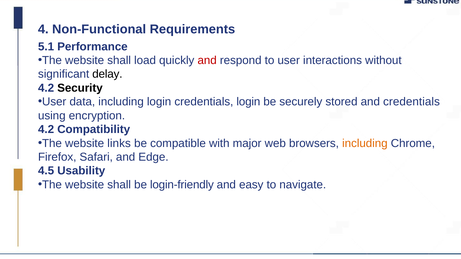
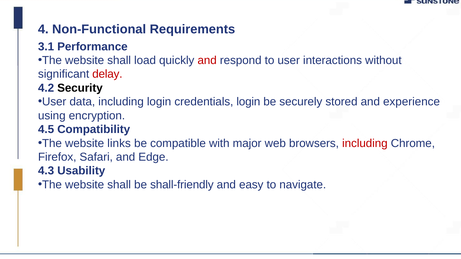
5.1: 5.1 -> 3.1
delay colour: black -> red
and credentials: credentials -> experience
4.2 at (46, 130): 4.2 -> 4.5
including at (365, 143) colour: orange -> red
4.5: 4.5 -> 4.3
login-friendly: login-friendly -> shall-friendly
